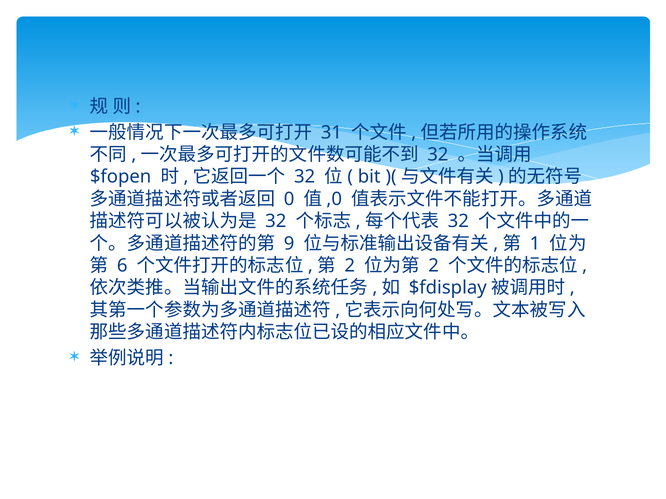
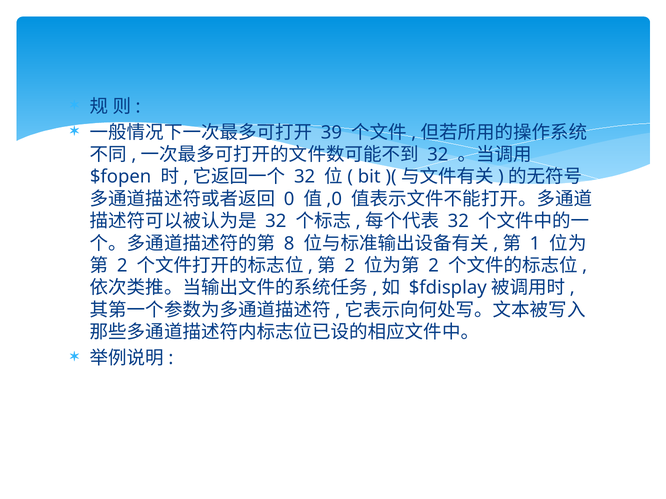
31: 31 -> 39
9: 9 -> 8
6 at (122, 266): 6 -> 2
